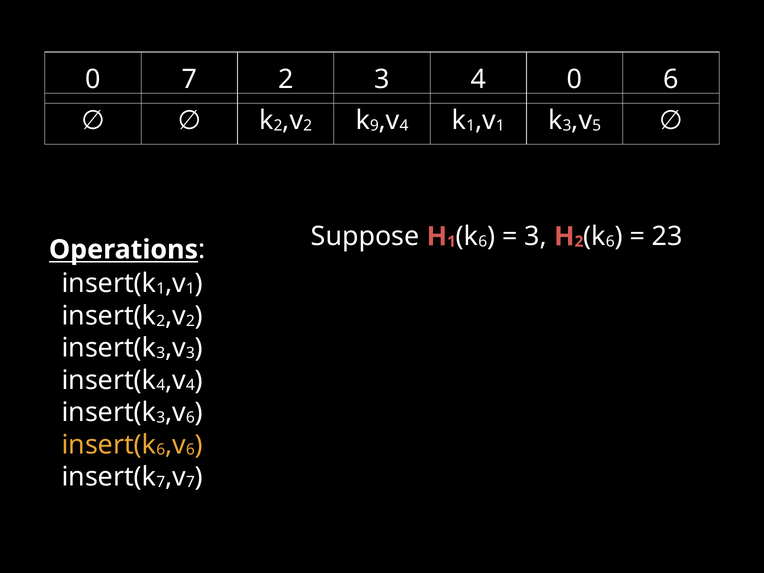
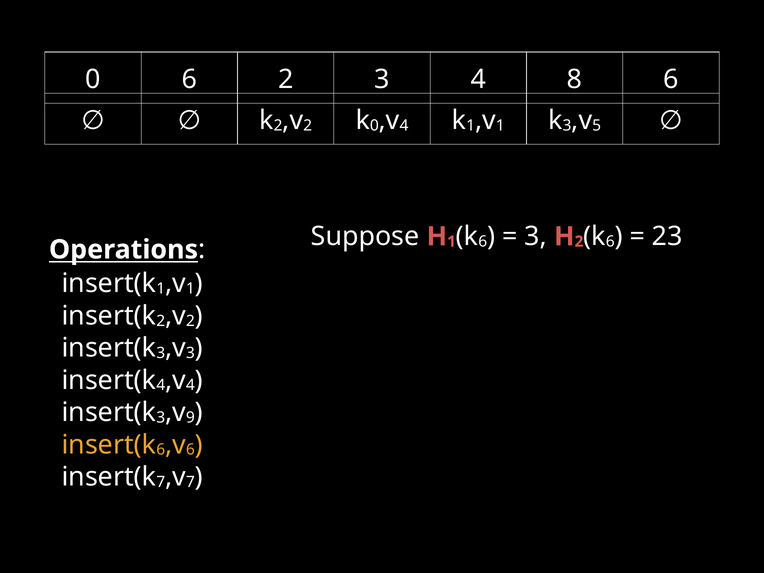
0 7: 7 -> 6
4 0: 0 -> 8
9 at (374, 125): 9 -> 0
6 at (190, 418): 6 -> 9
